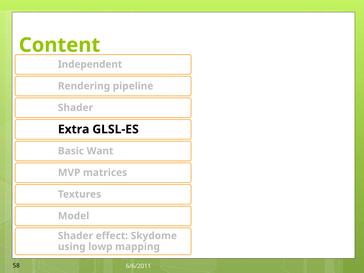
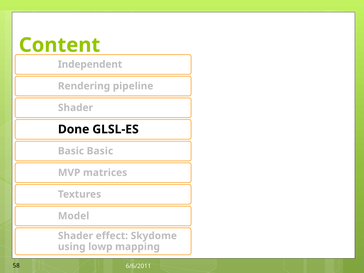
Extra: Extra -> Done
Basic Want: Want -> Basic
